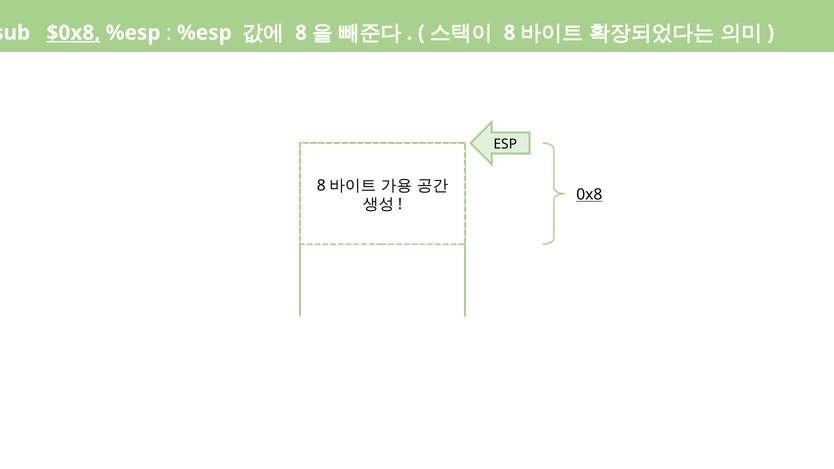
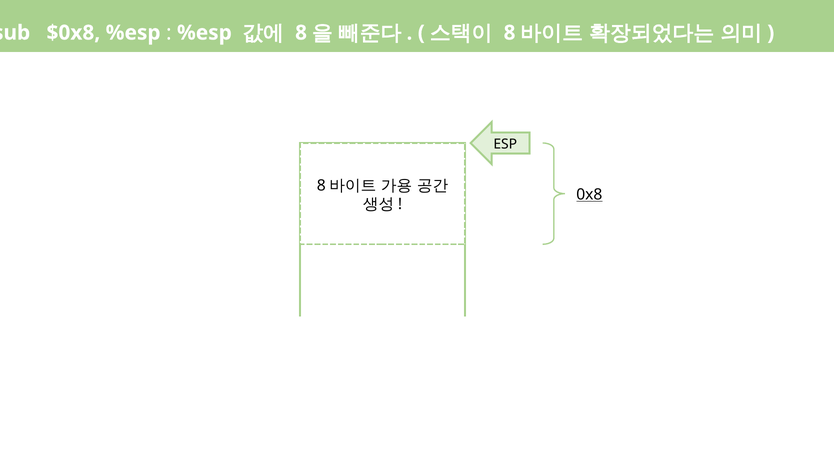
$0x8 underline: present -> none
